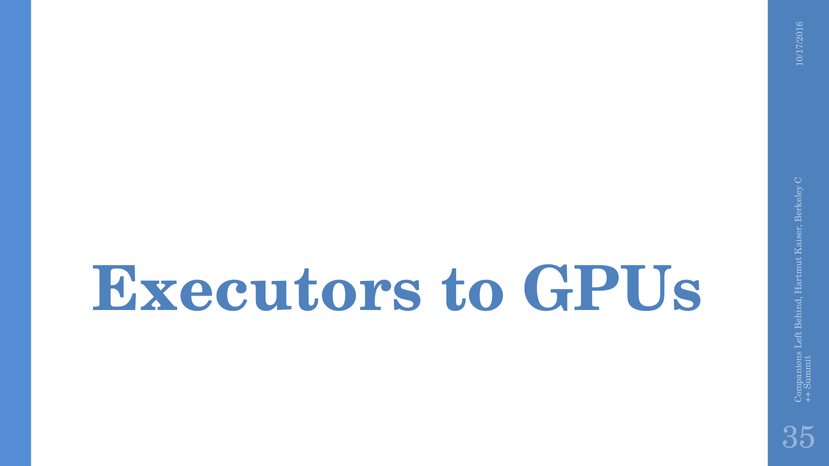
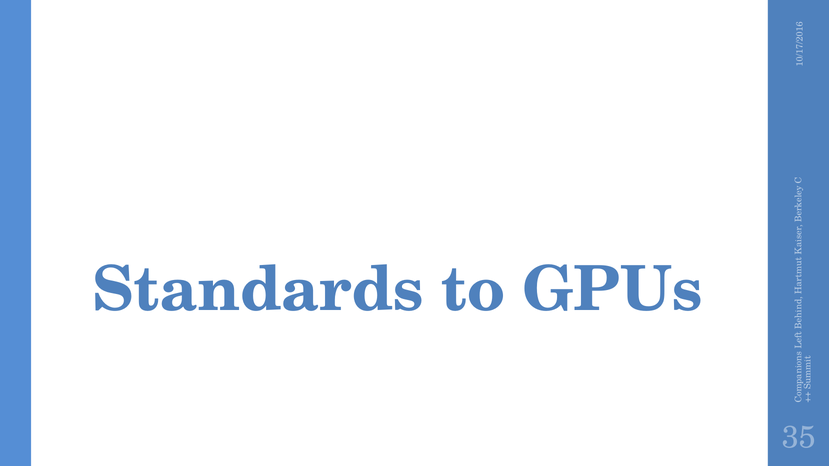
Executors: Executors -> Standards
